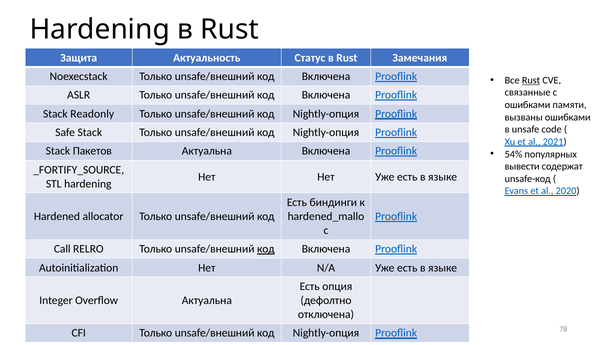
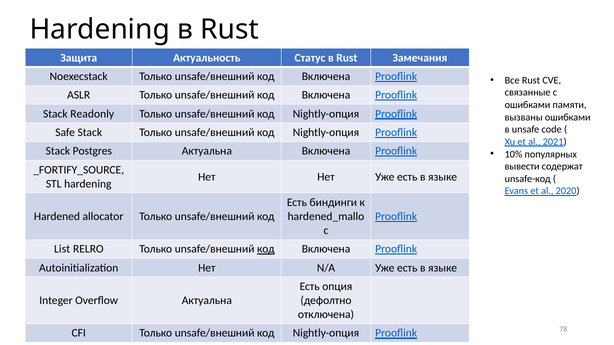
Rust at (531, 80) underline: present -> none
Пакетов: Пакетов -> Postgres
54%: 54% -> 10%
Call: Call -> List
